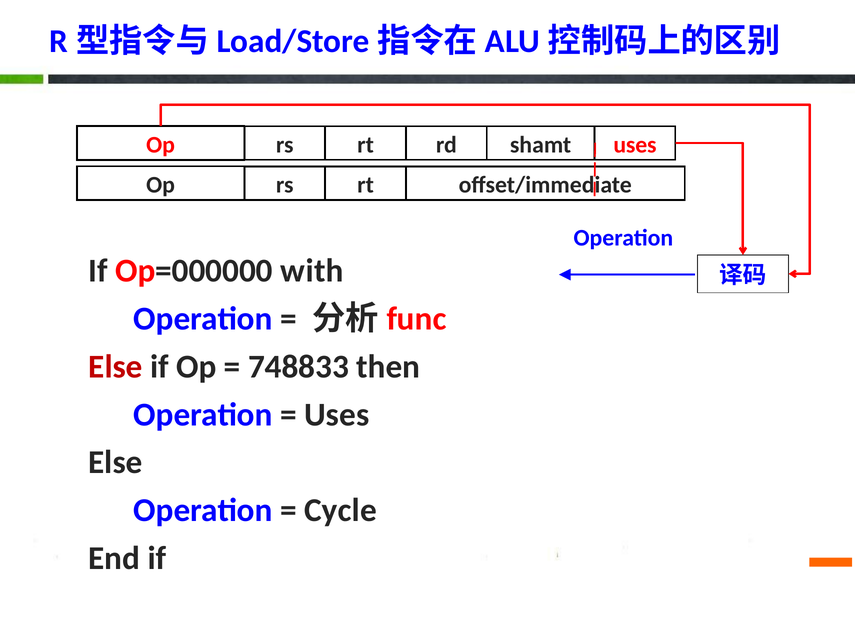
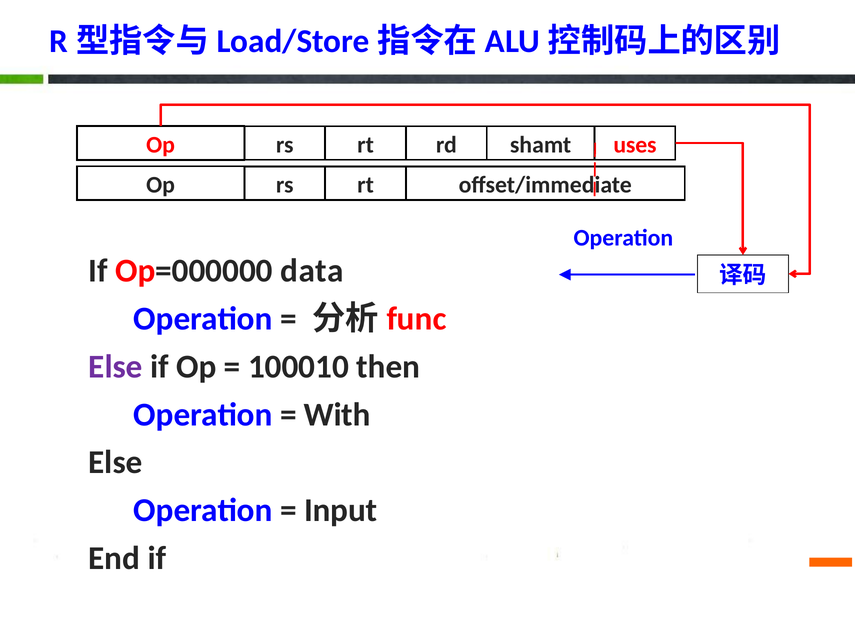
with: with -> data
Else at (115, 367) colour: red -> purple
748833: 748833 -> 100010
Uses at (337, 415): Uses -> With
Cycle: Cycle -> Input
